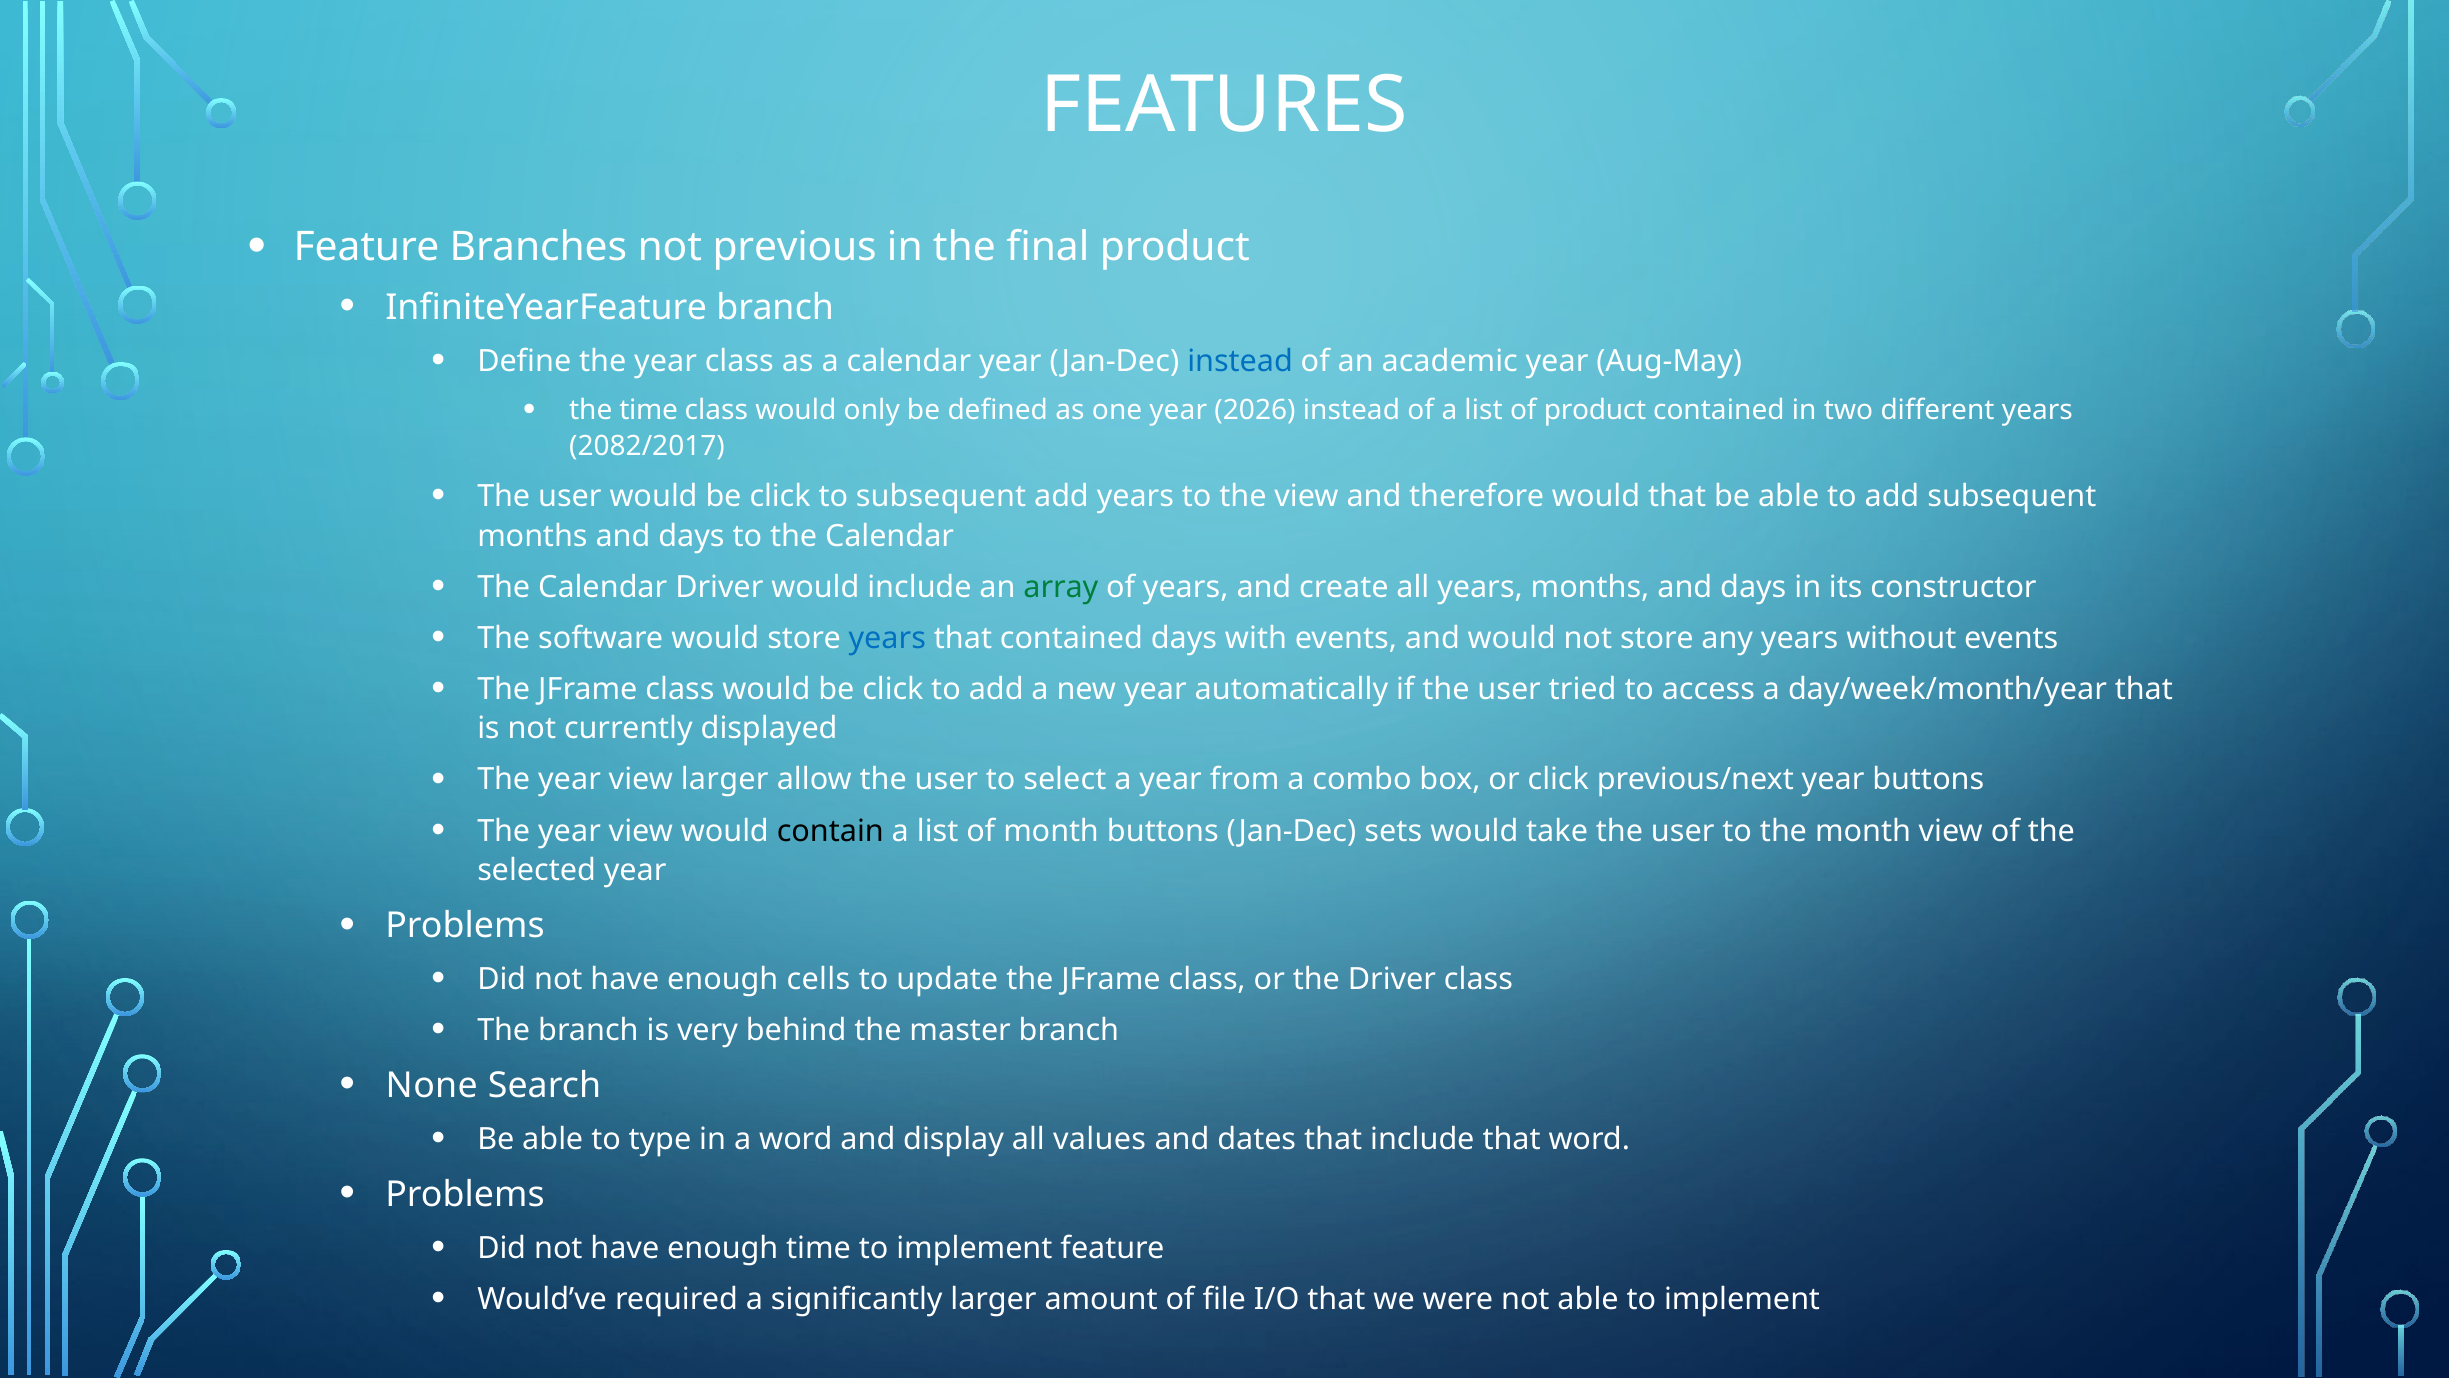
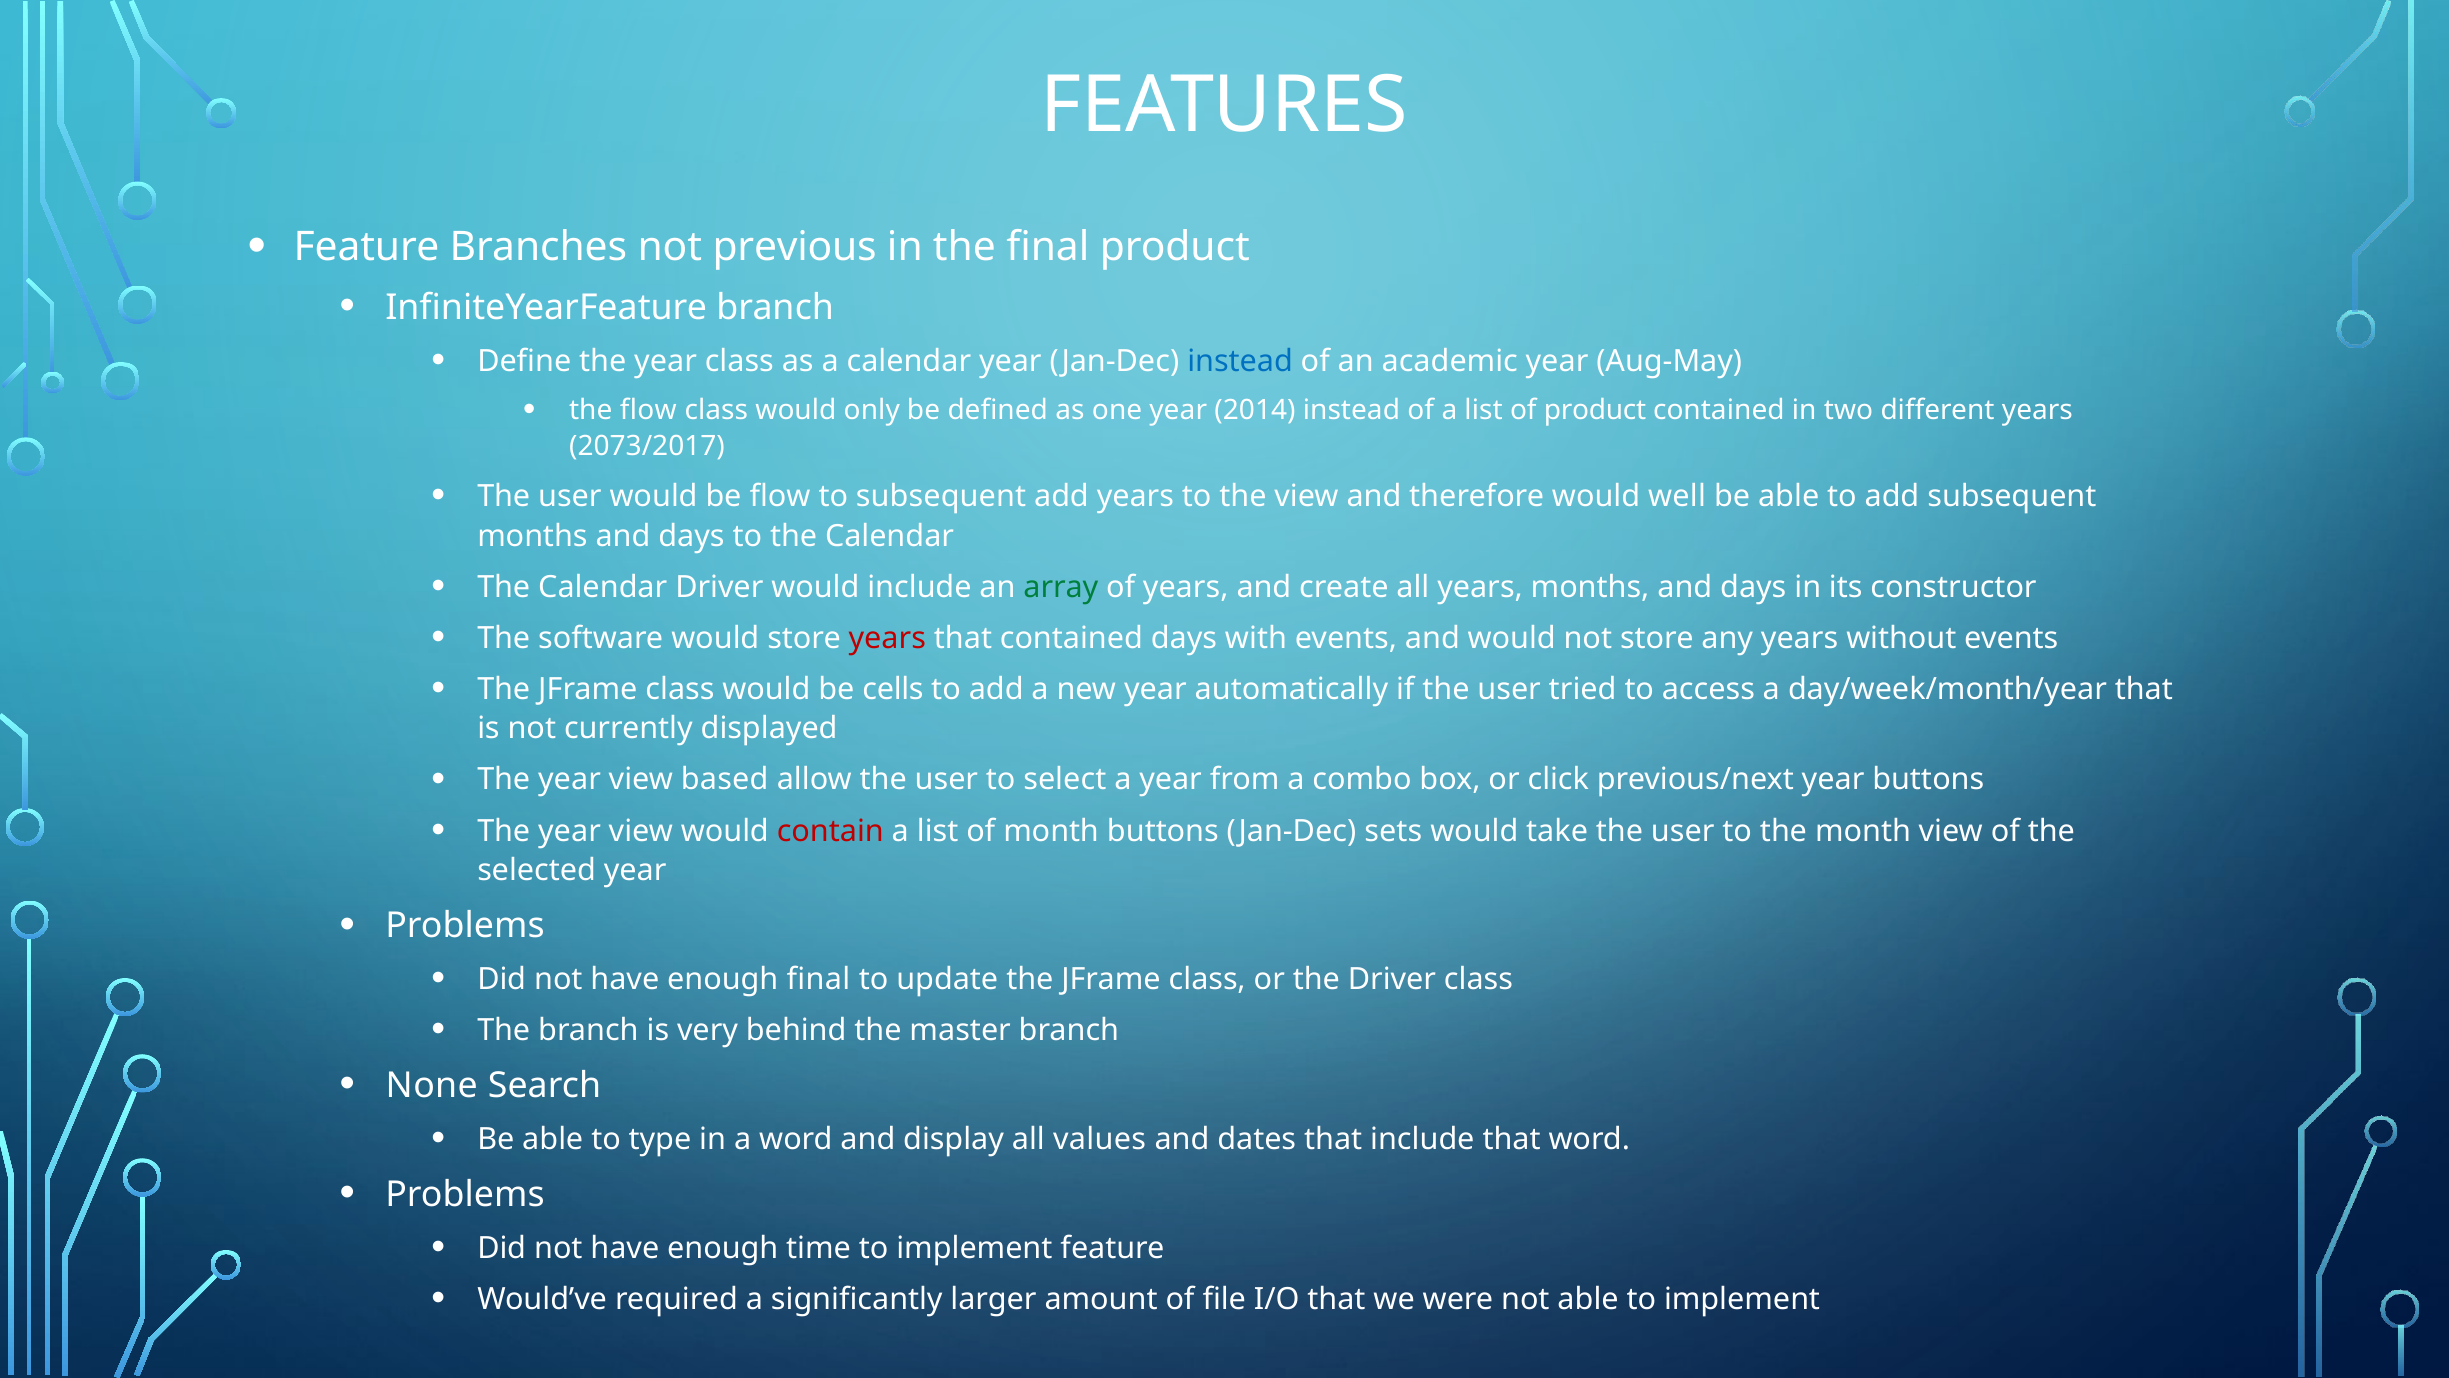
the time: time -> flow
2026: 2026 -> 2014
2082/2017: 2082/2017 -> 2073/2017
user would be click: click -> flow
would that: that -> well
years at (887, 638) colour: blue -> red
class would be click: click -> cells
view larger: larger -> based
contain colour: black -> red
enough cells: cells -> final
